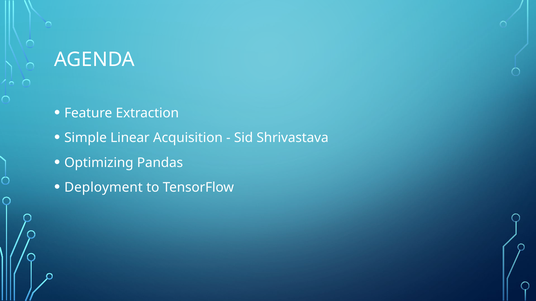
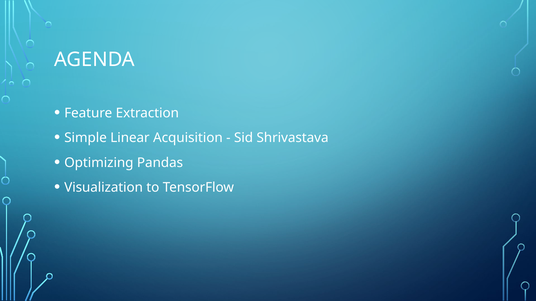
Deployment: Deployment -> Visualization
